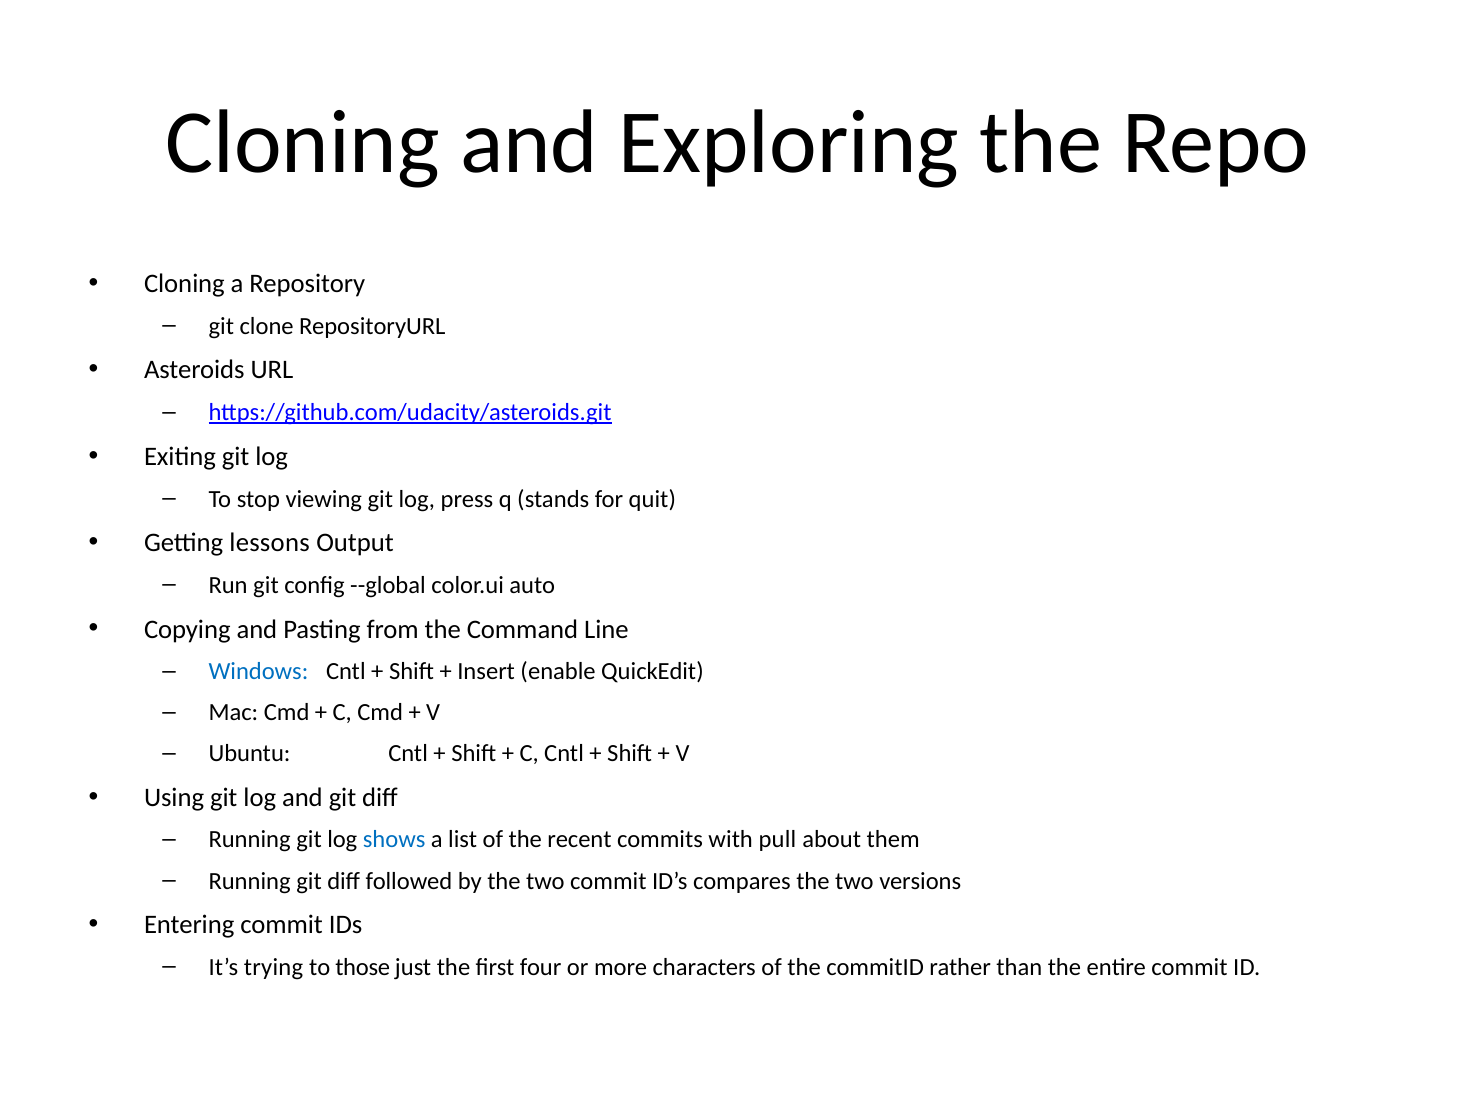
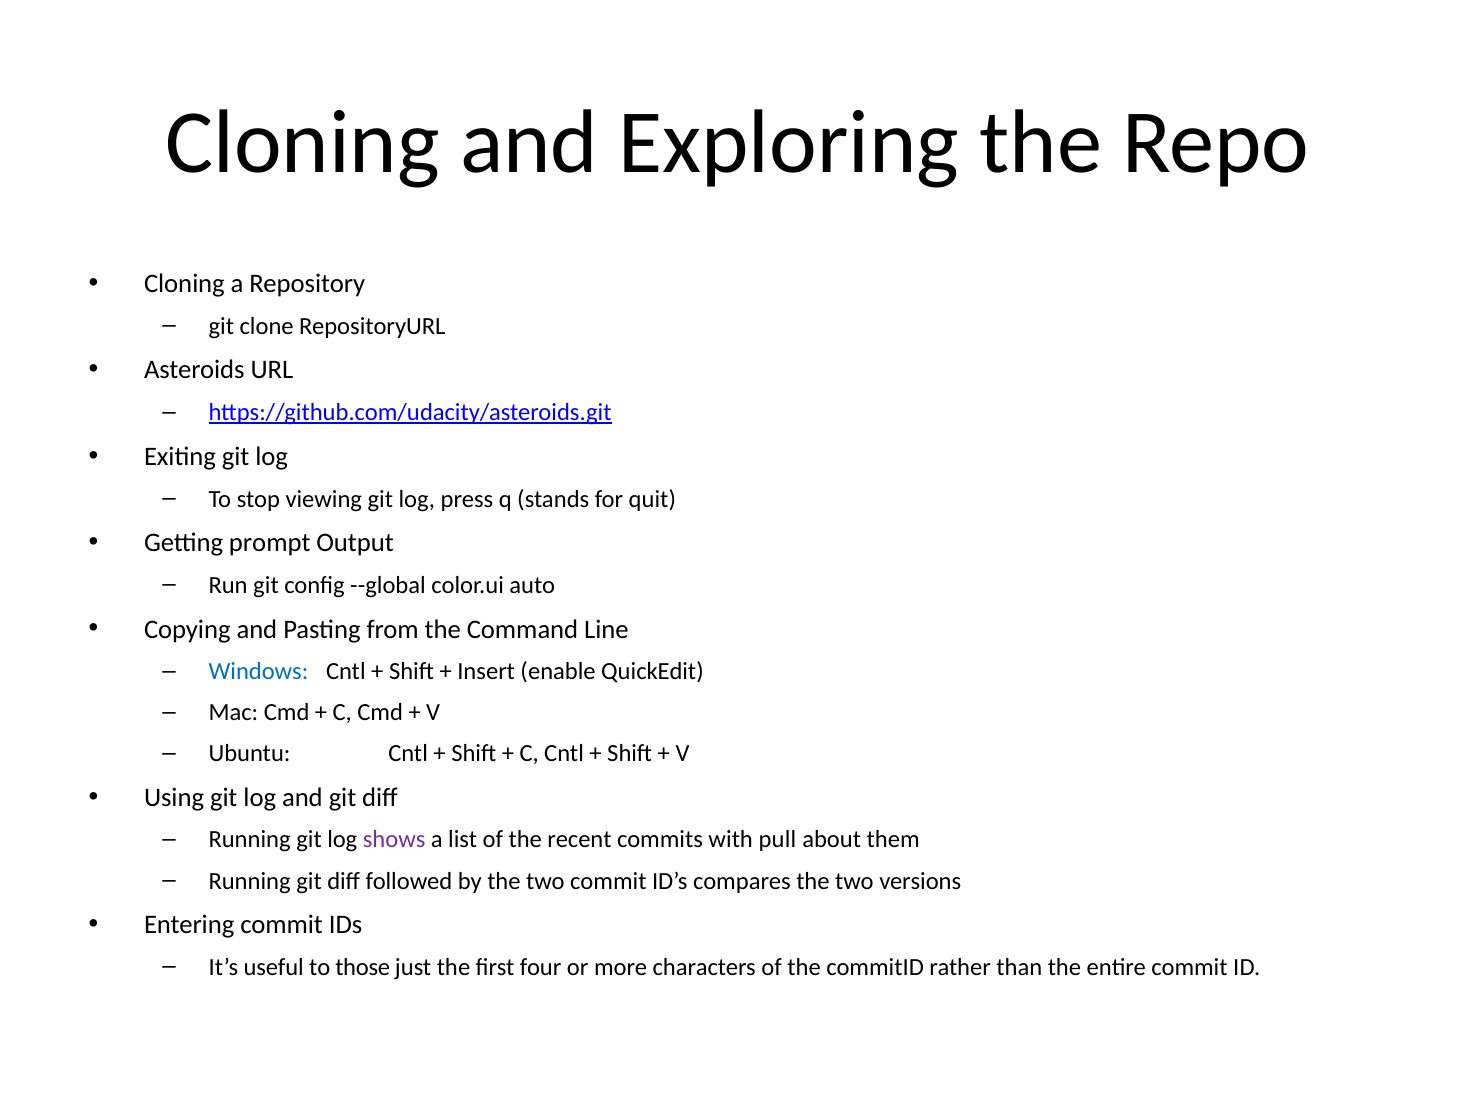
lessons: lessons -> prompt
shows colour: blue -> purple
trying: trying -> useful
